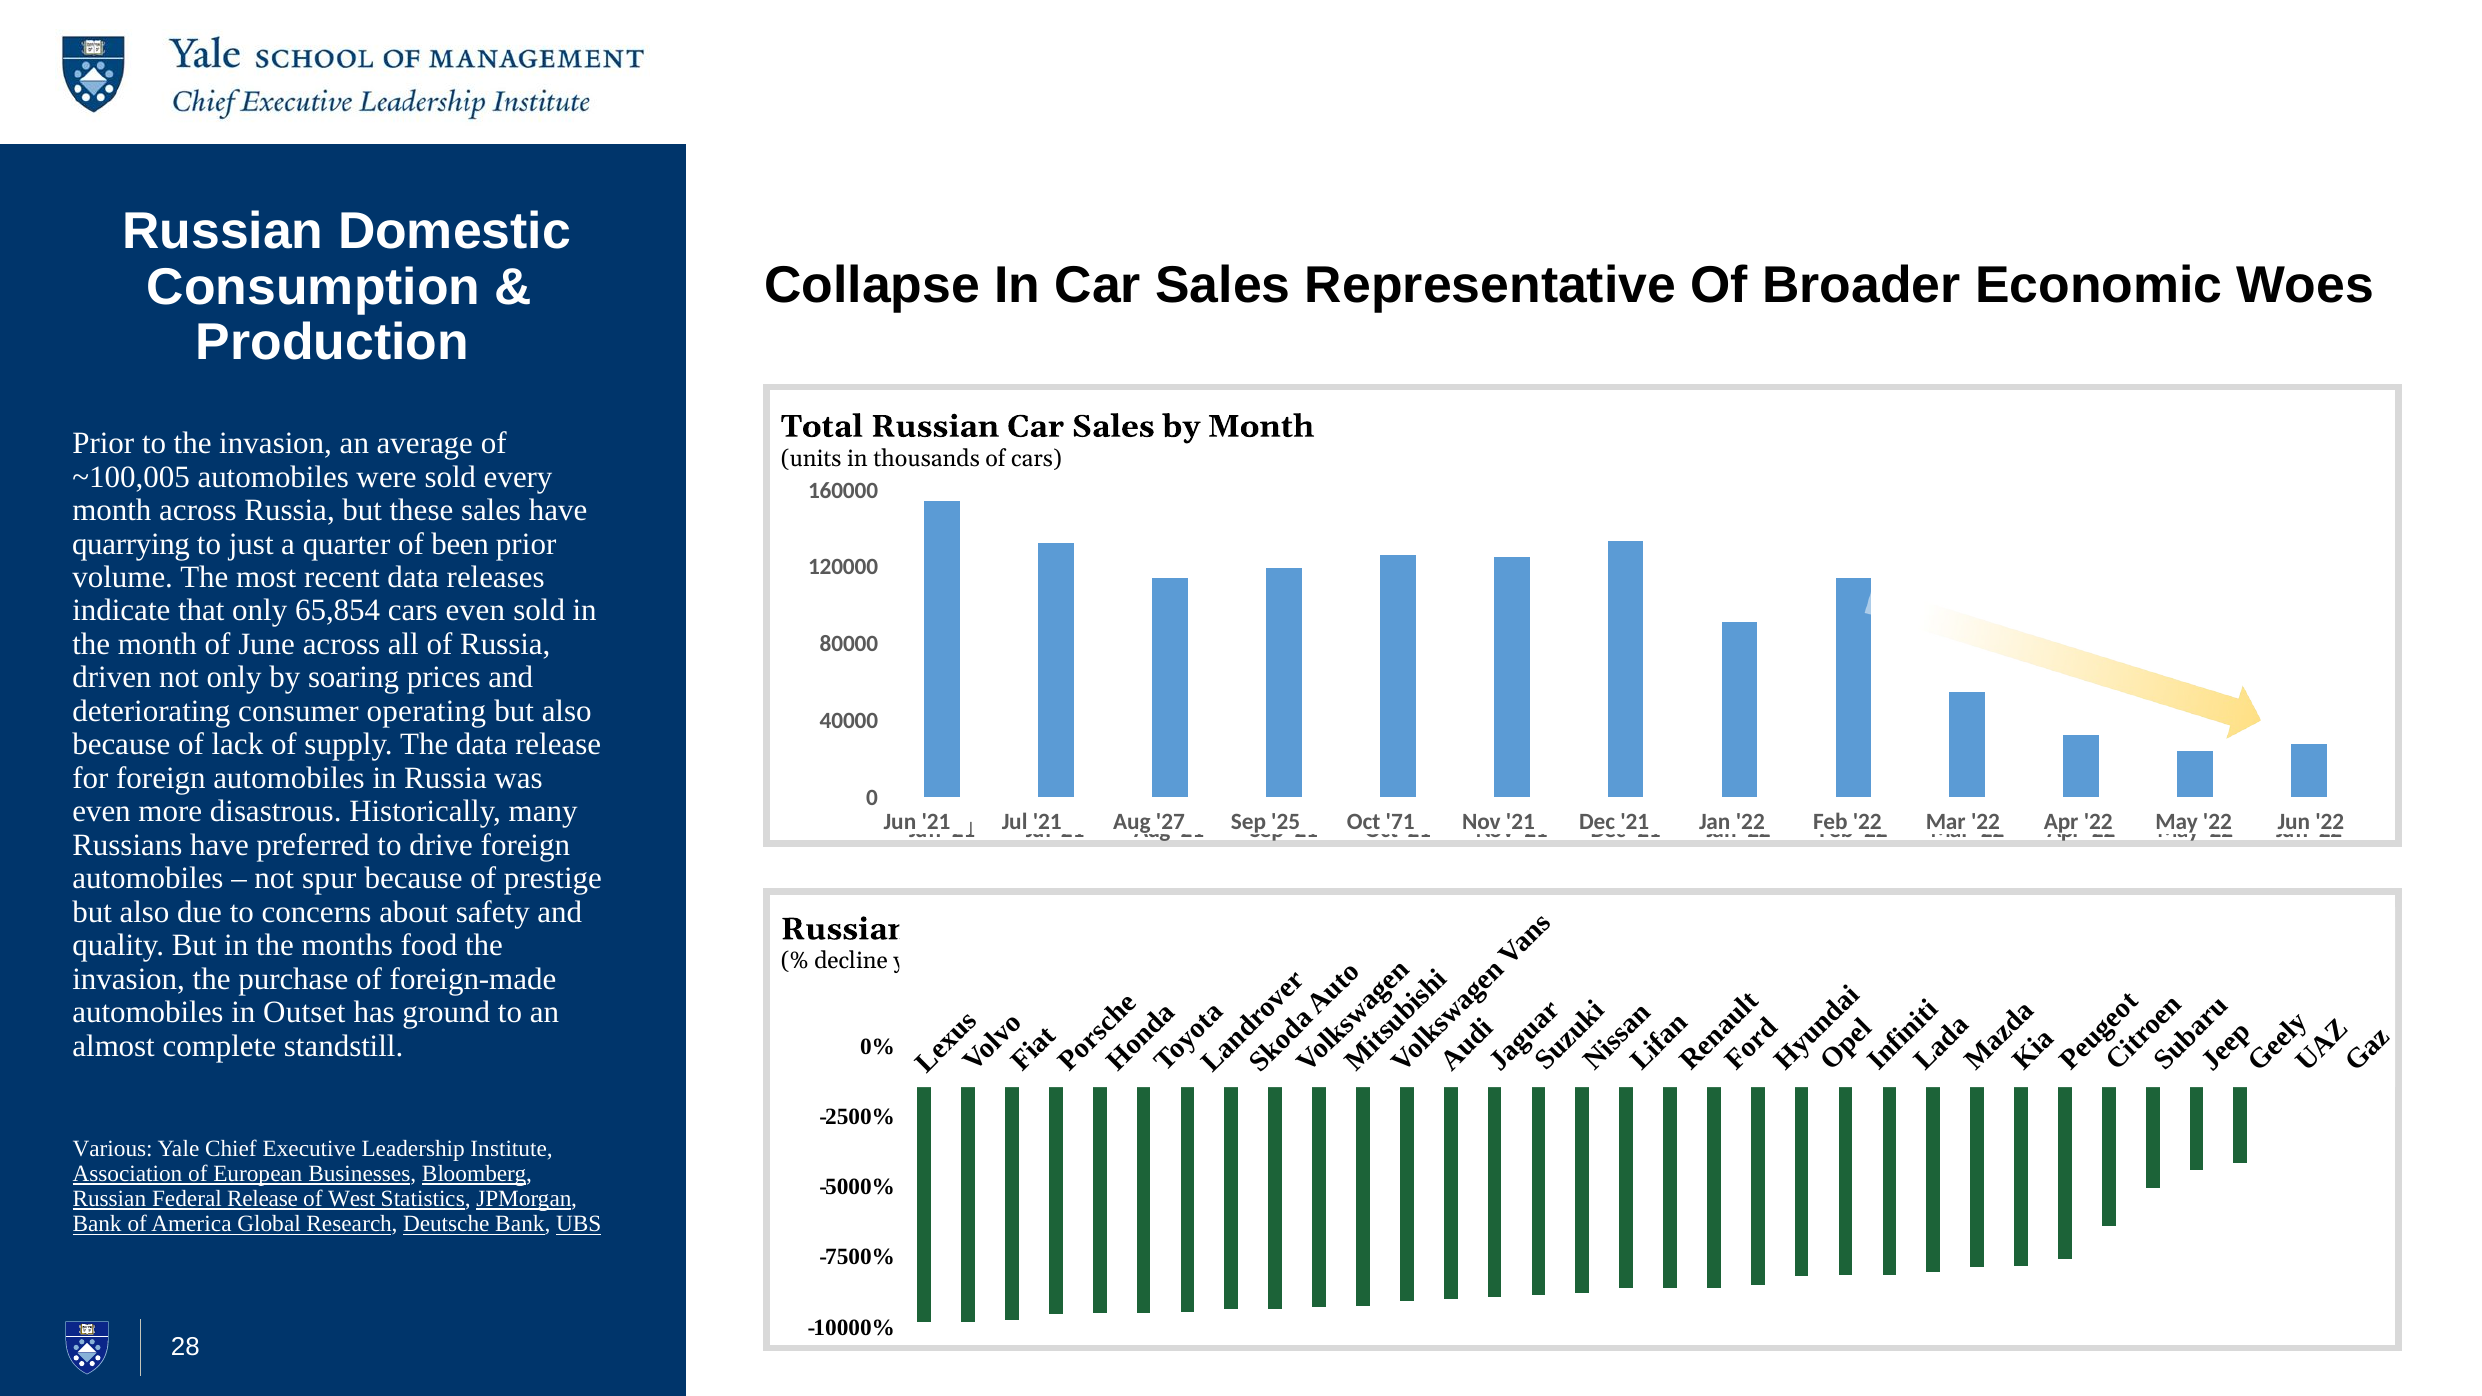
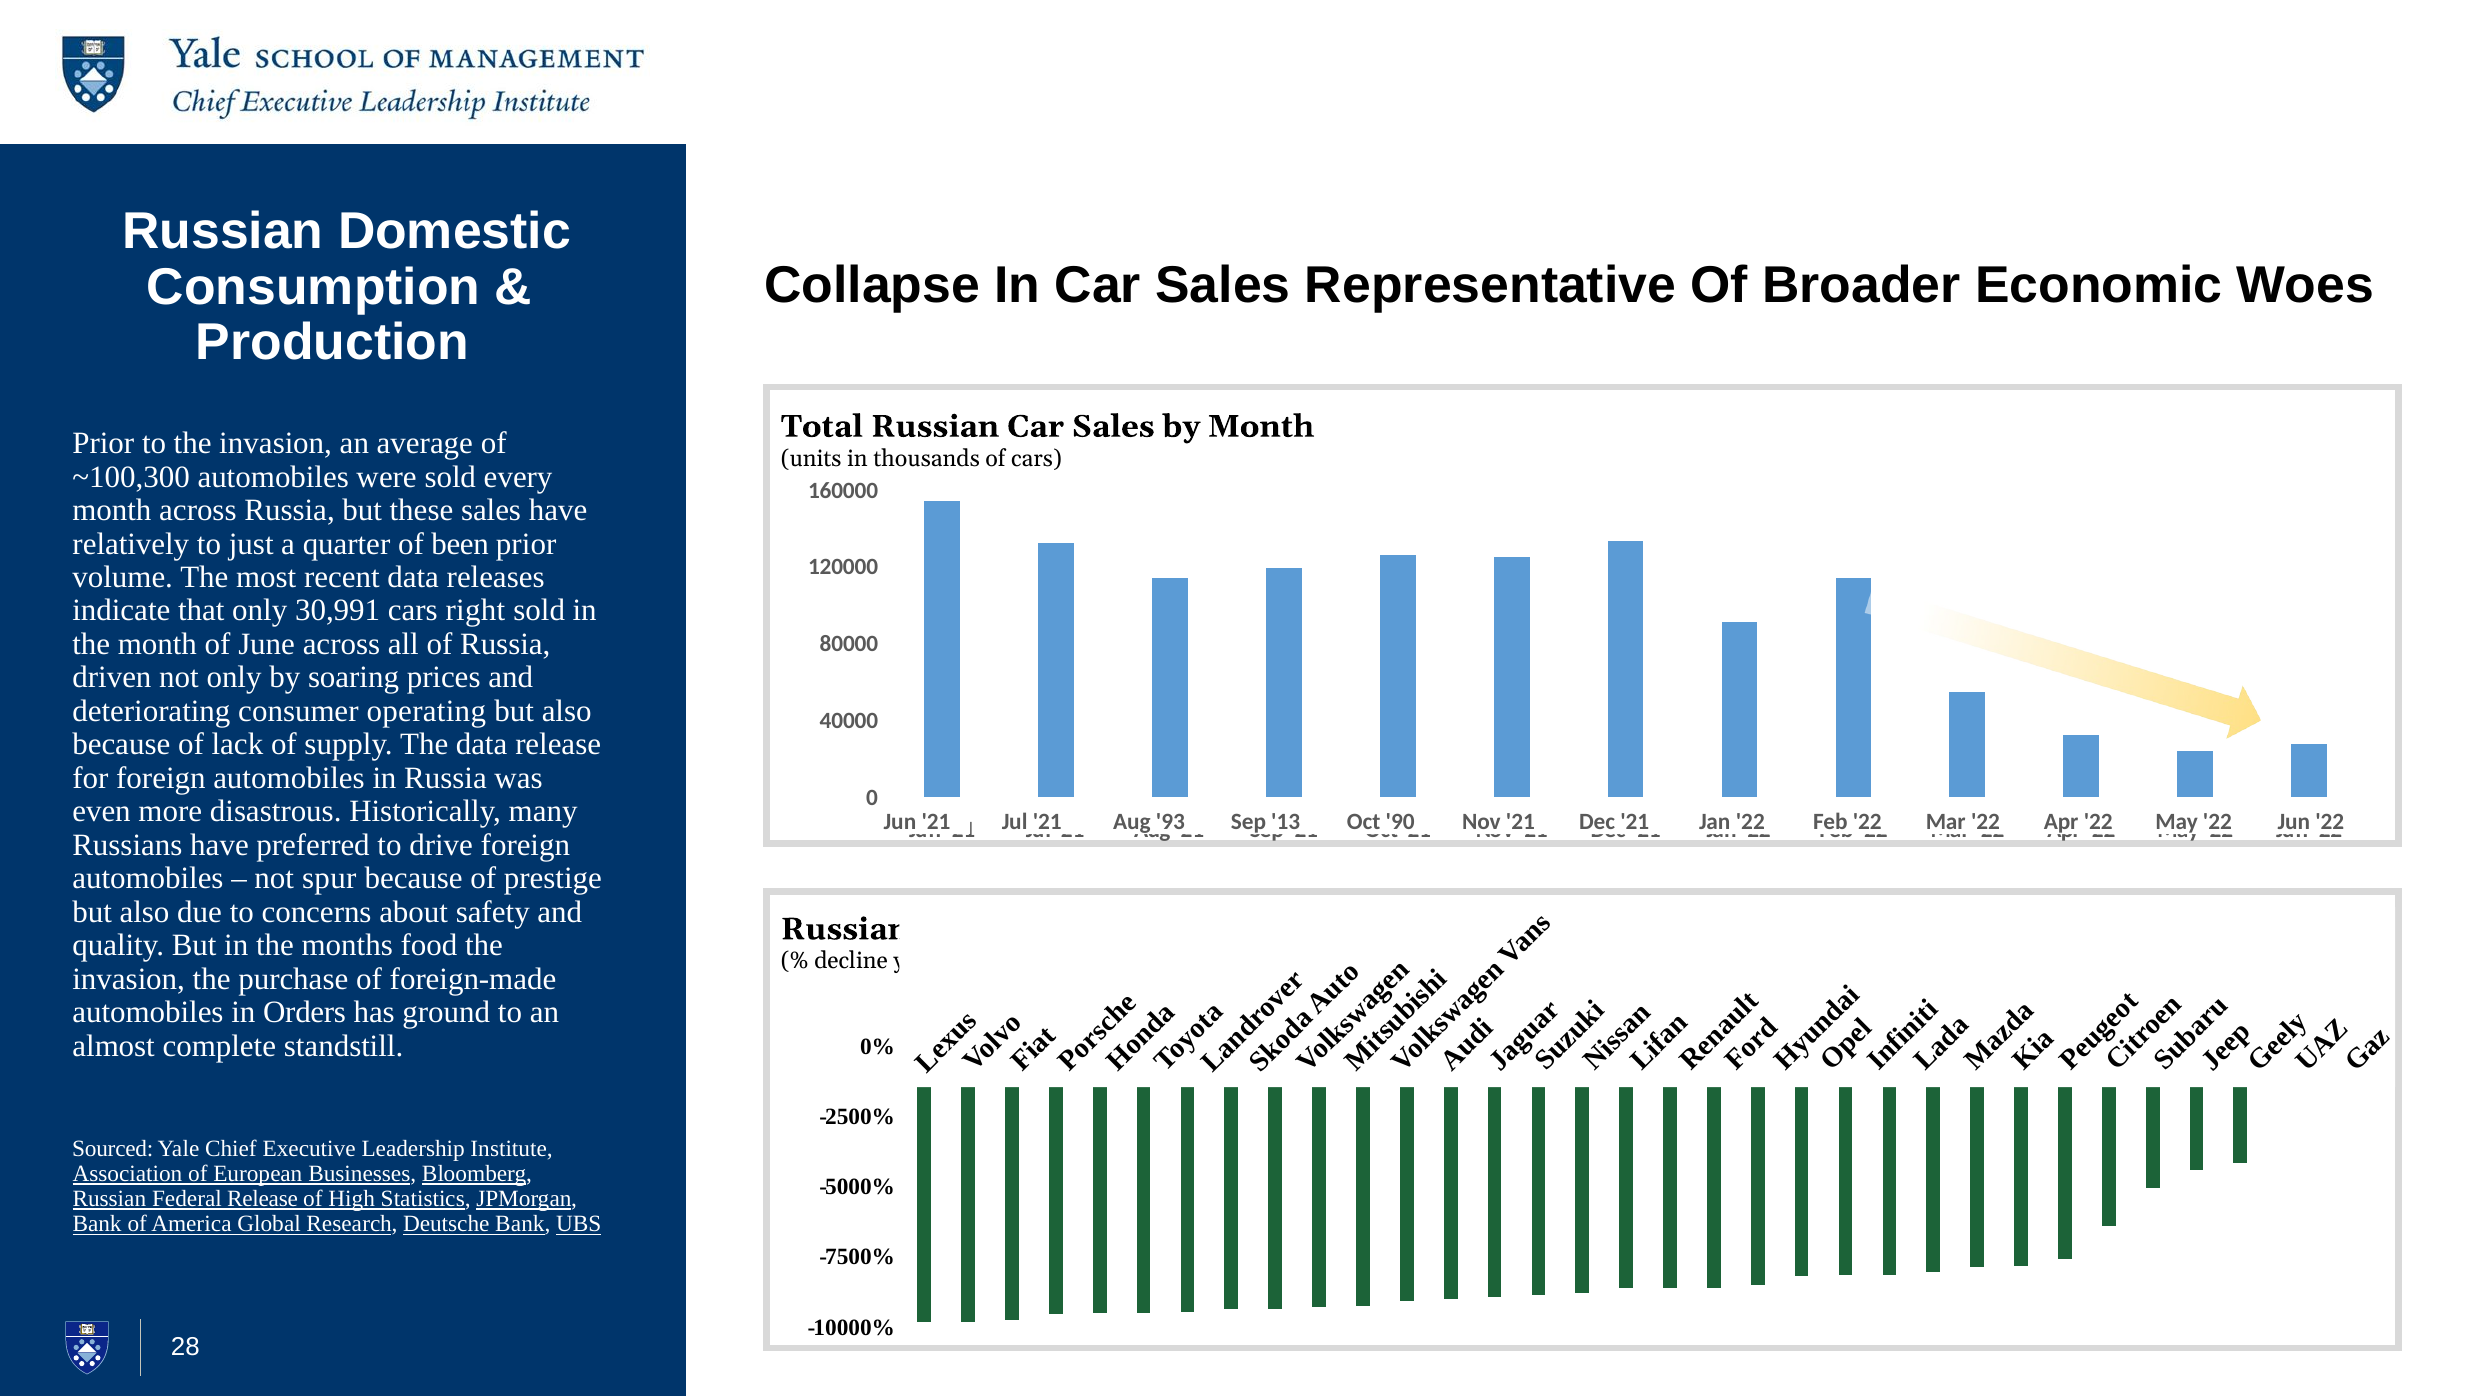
~100,005: ~100,005 -> ~100,300
quarrying: quarrying -> relatively
65,854: 65,854 -> 30,991
cars even: even -> right
27: 27 -> 93
25: 25 -> 13
71: 71 -> 90
Outset: Outset -> Orders
Various: Various -> Sourced
West: West -> High
